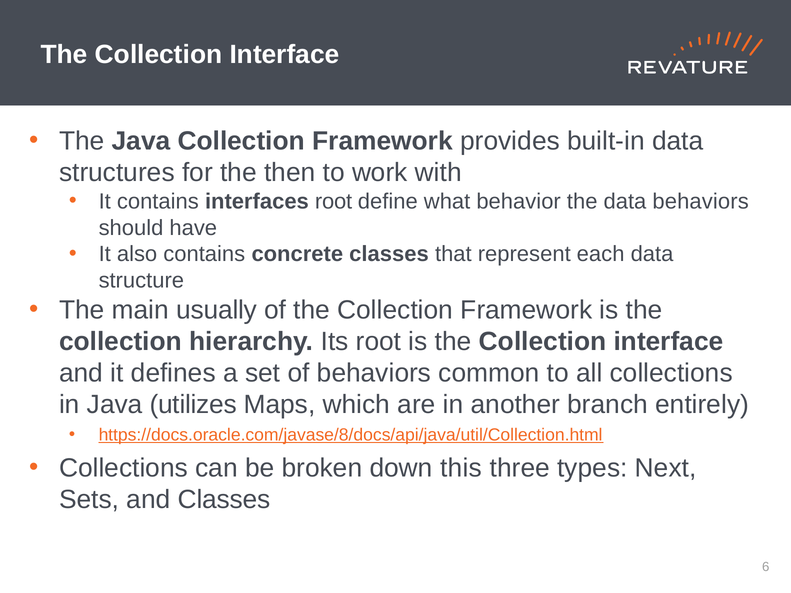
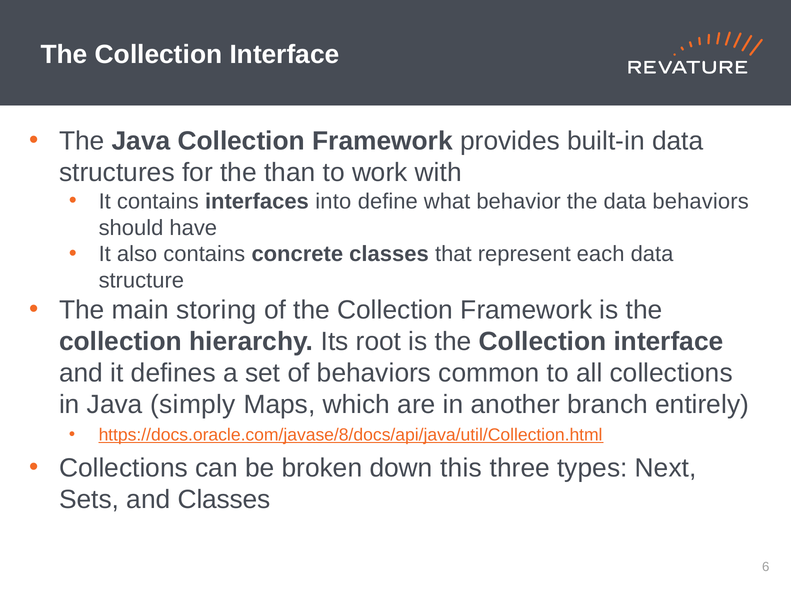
then: then -> than
interfaces root: root -> into
usually: usually -> storing
utilizes: utilizes -> simply
